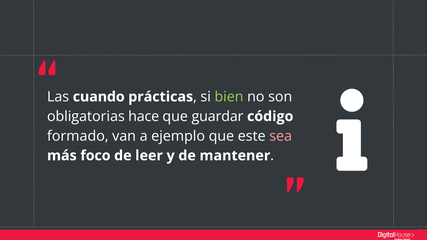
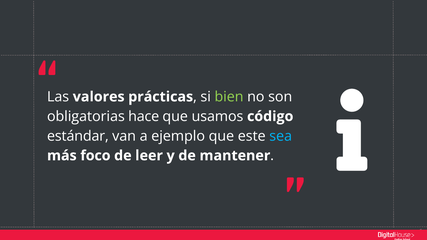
cuando: cuando -> valores
guardar: guardar -> usamos
formado: formado -> estándar
sea colour: pink -> light blue
